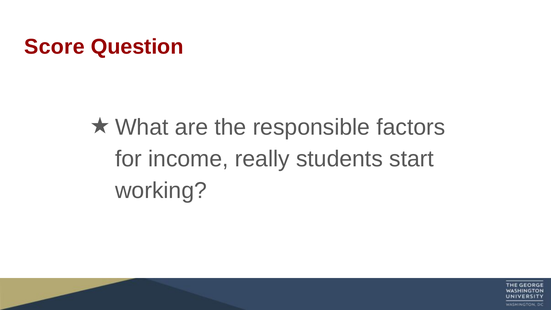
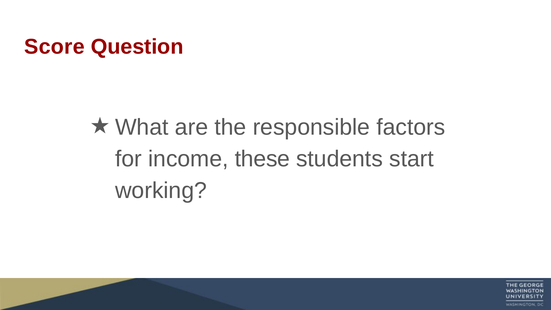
really: really -> these
